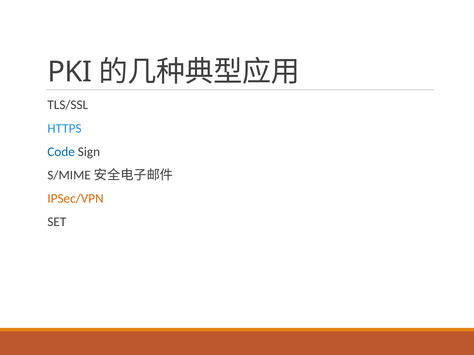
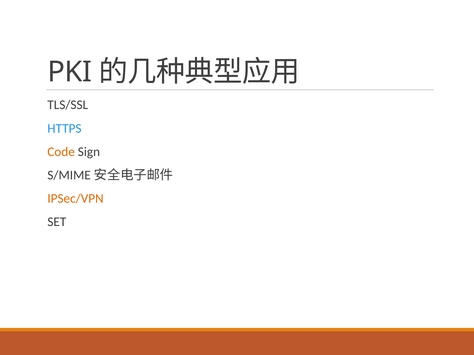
Code colour: blue -> orange
